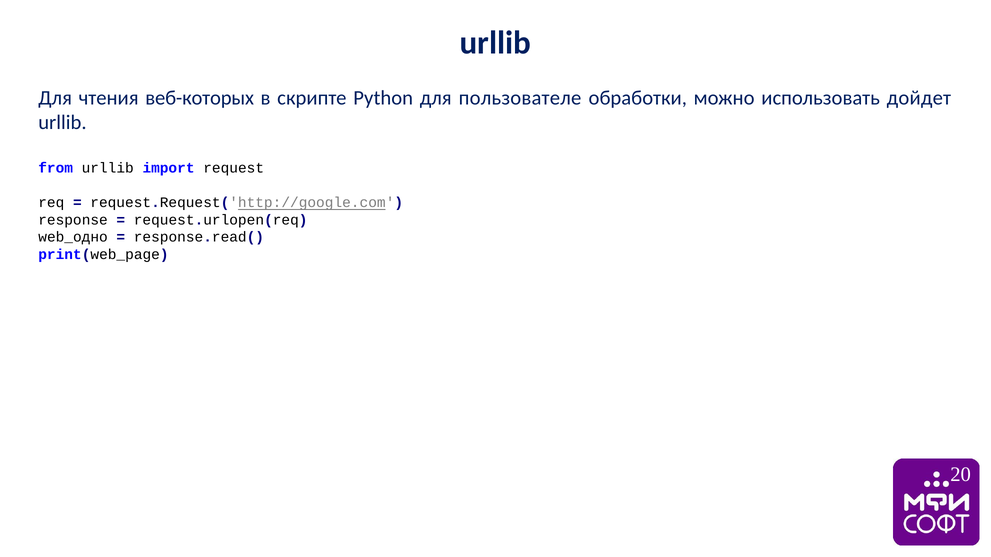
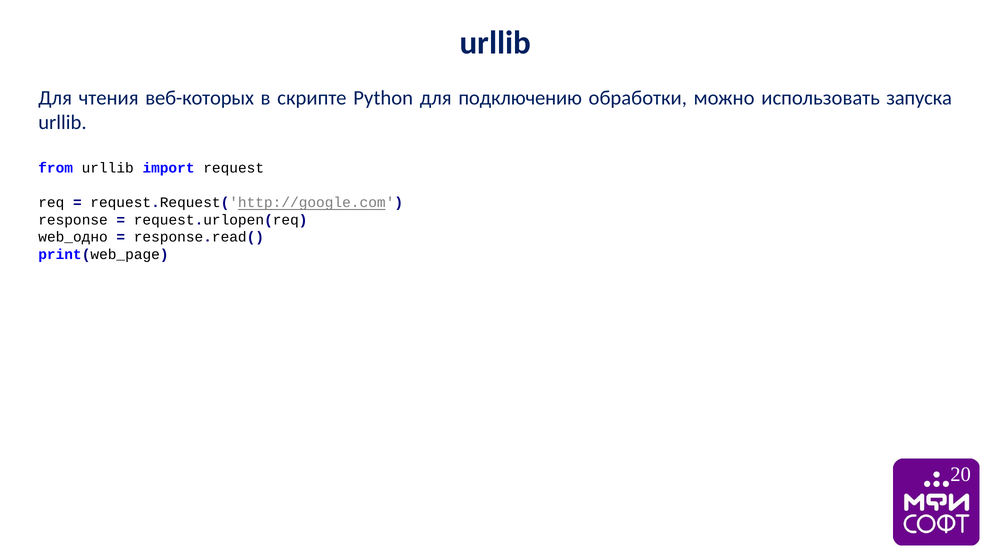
пользователе: пользователе -> подключению
дойдет: дойдет -> запуска
